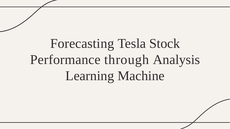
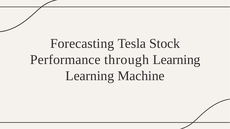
through Analysis: Analysis -> Learning
